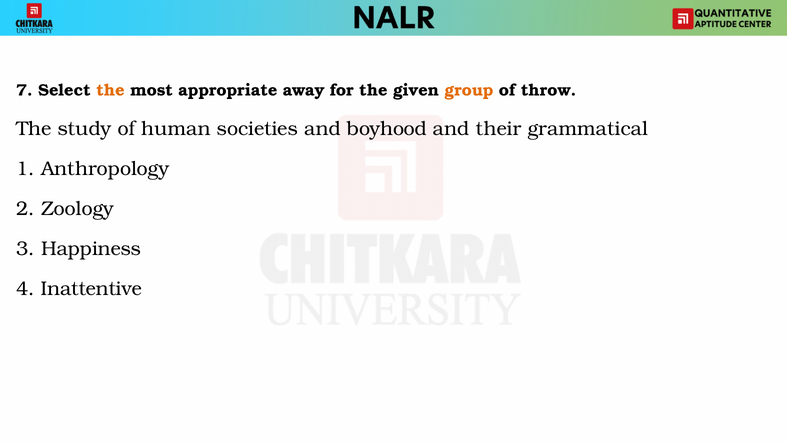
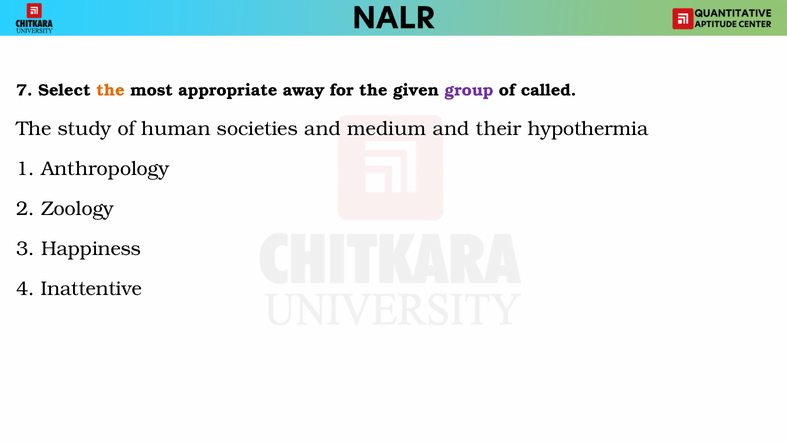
group colour: orange -> purple
throw: throw -> called
boyhood: boyhood -> medium
grammatical: grammatical -> hypothermia
